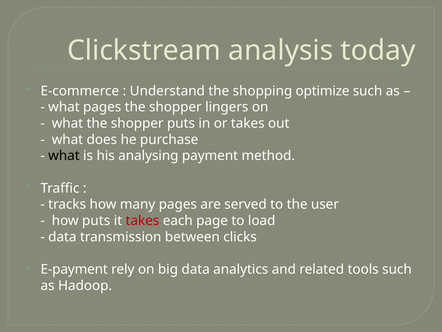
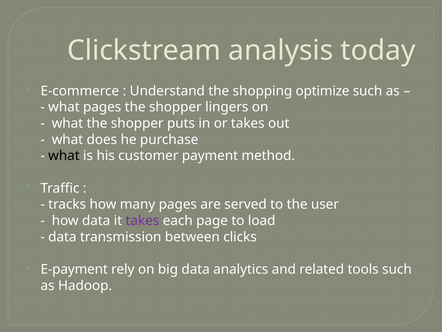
analysing: analysing -> customer
how puts: puts -> data
takes at (142, 220) colour: red -> purple
